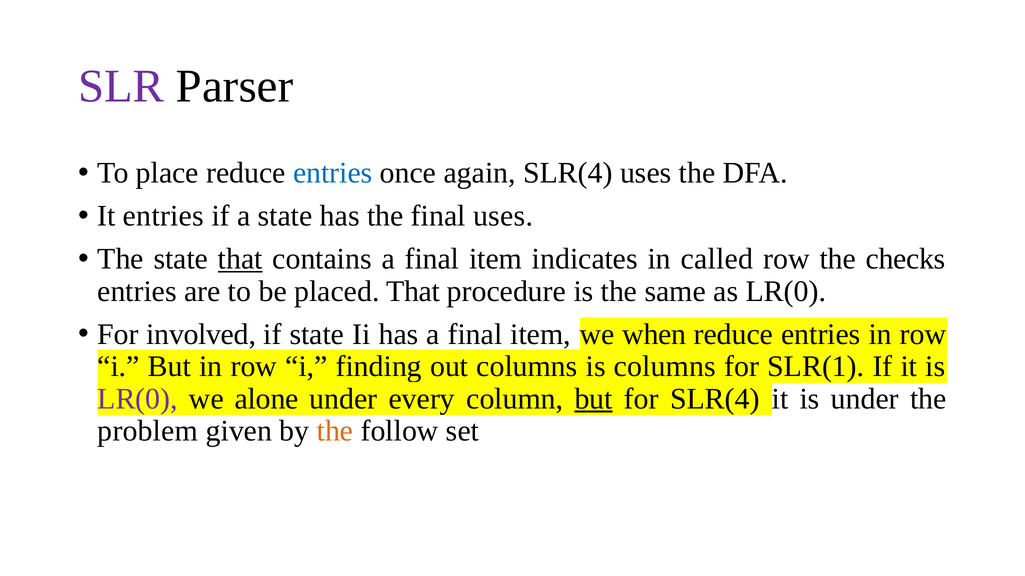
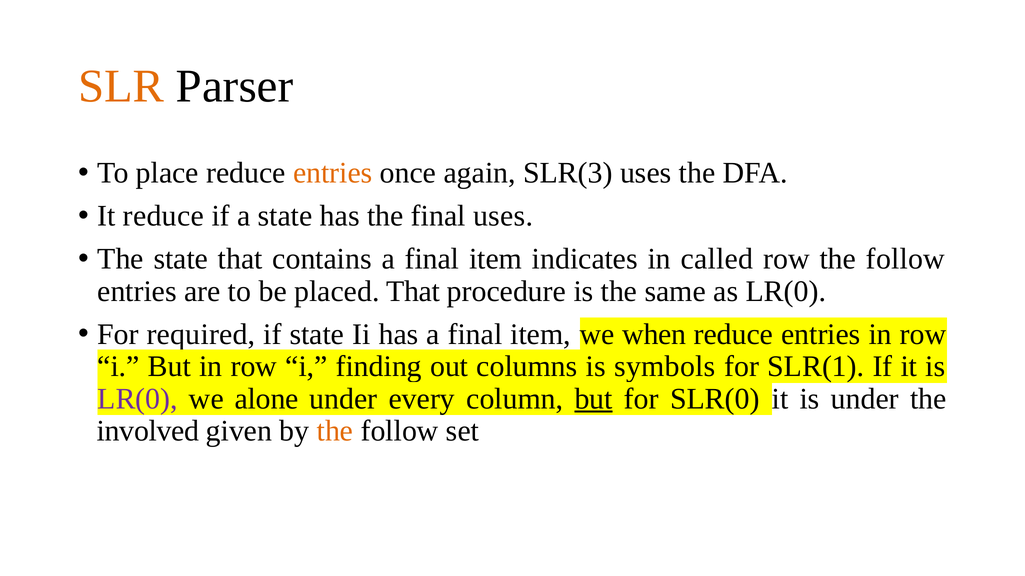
SLR colour: purple -> orange
entries at (333, 173) colour: blue -> orange
again SLR(4: SLR(4 -> SLR(3
It entries: entries -> reduce
that at (240, 259) underline: present -> none
row the checks: checks -> follow
involved: involved -> required
is columns: columns -> symbols
for SLR(4: SLR(4 -> SLR(0
problem: problem -> involved
